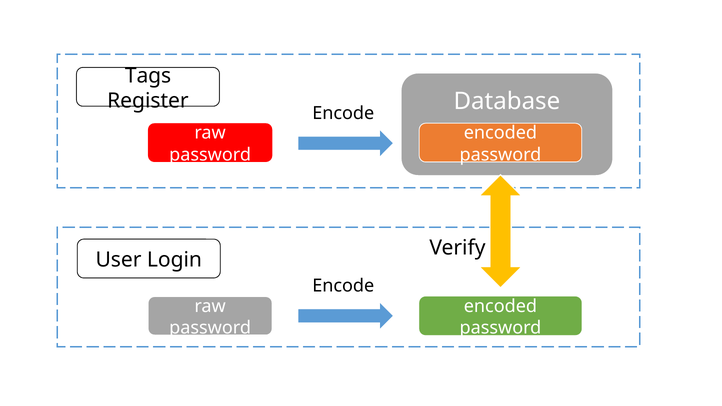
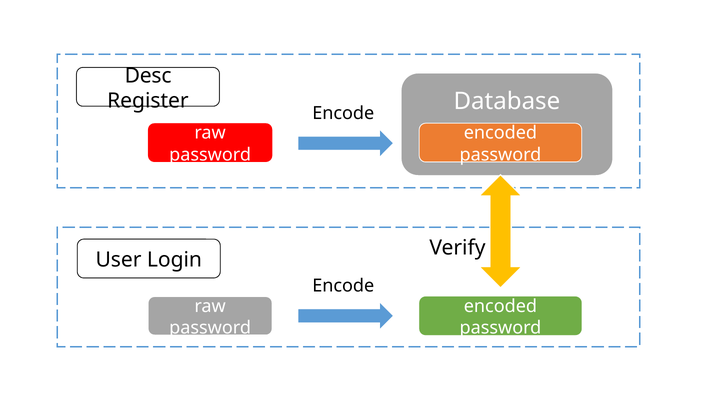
Tags: Tags -> Desc
